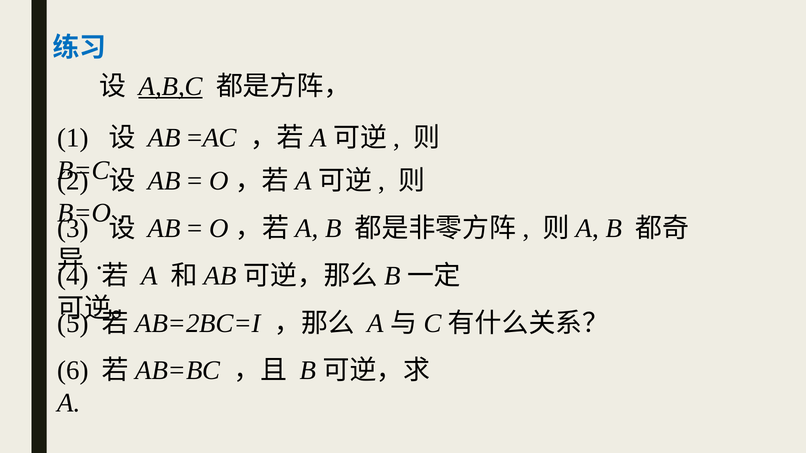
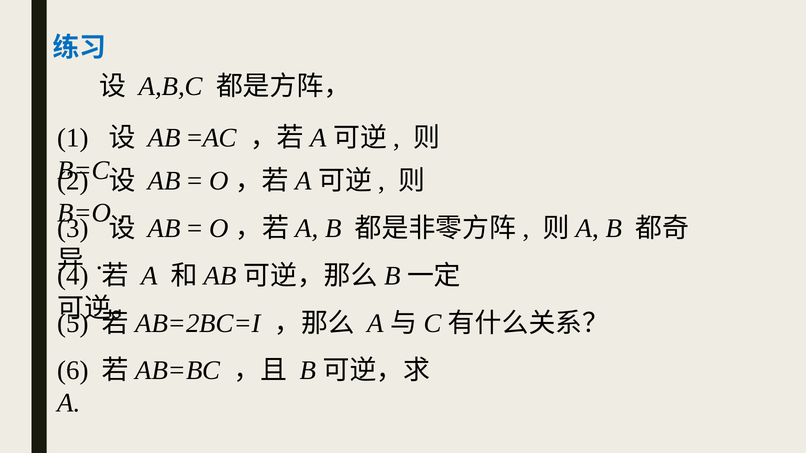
A,B,C underline: present -> none
